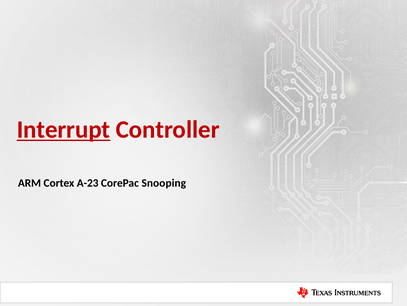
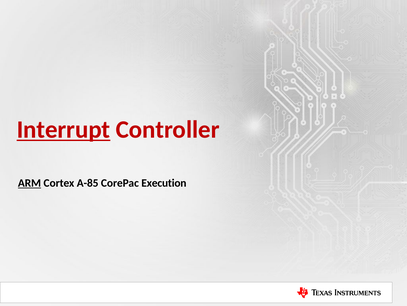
ARM underline: none -> present
A-23: A-23 -> A-85
Snooping: Snooping -> Execution
